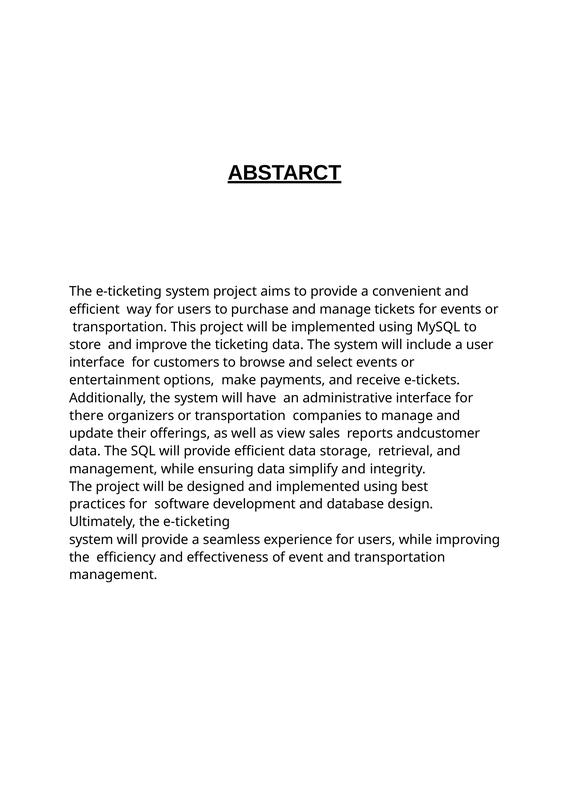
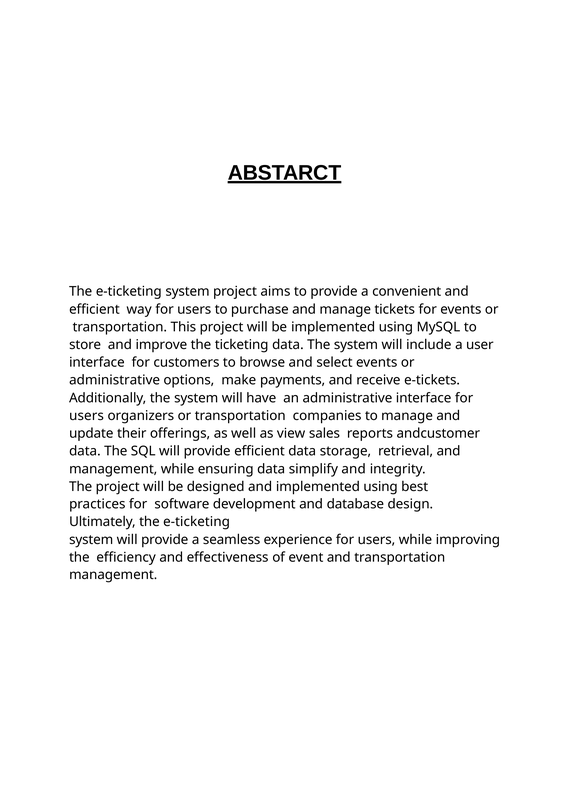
entertainment at (115, 380): entertainment -> administrative
there at (86, 415): there -> users
